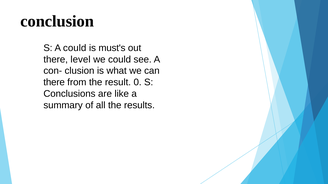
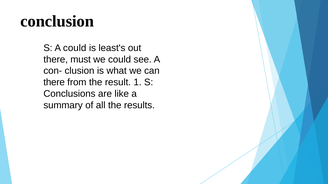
must's: must's -> least's
level: level -> must
0: 0 -> 1
